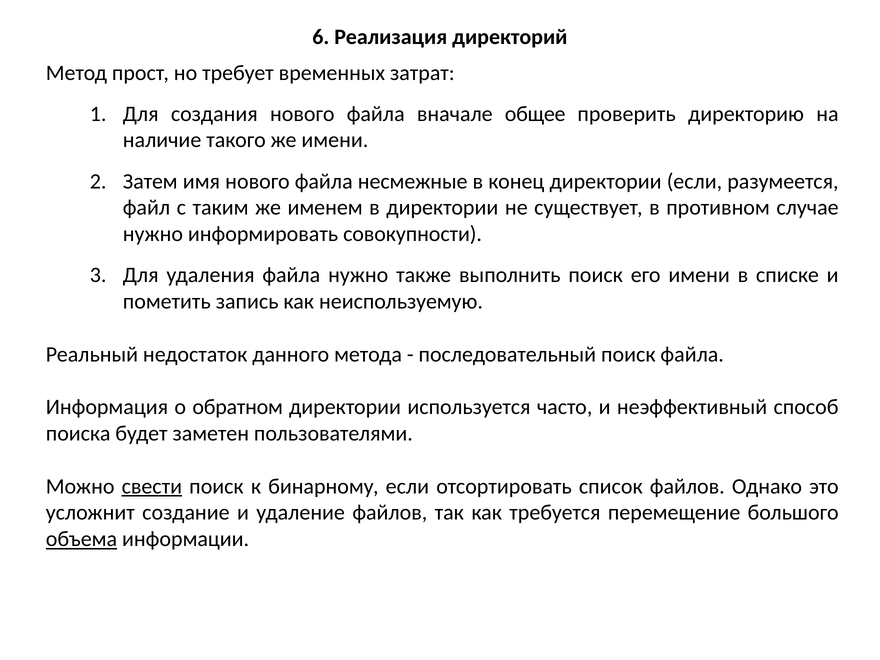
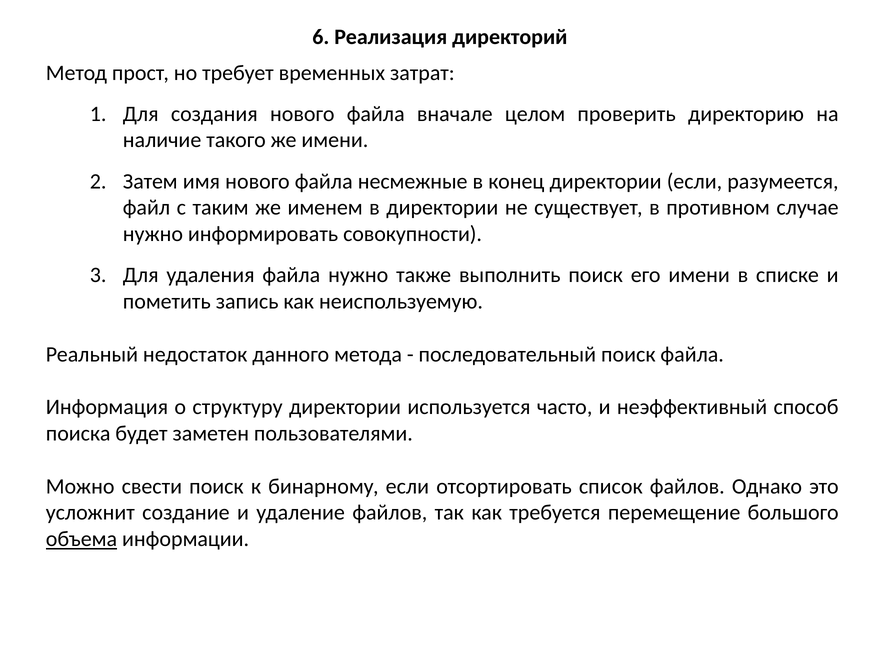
общее: общее -> целом
обратном: обратном -> структуру
свести underline: present -> none
